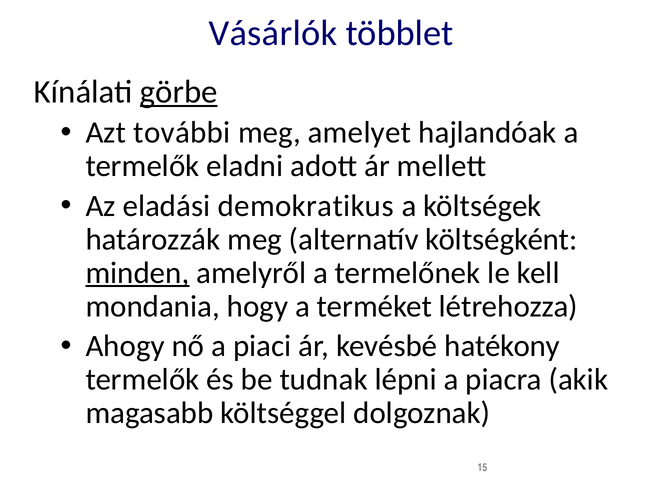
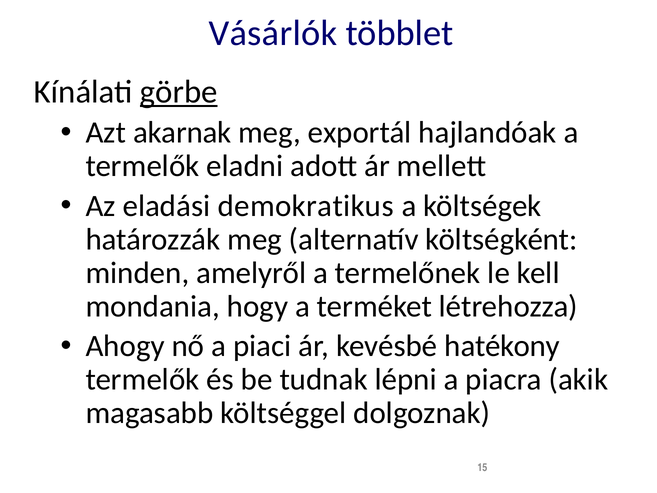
további: további -> akarnak
amelyet: amelyet -> exportál
minden underline: present -> none
